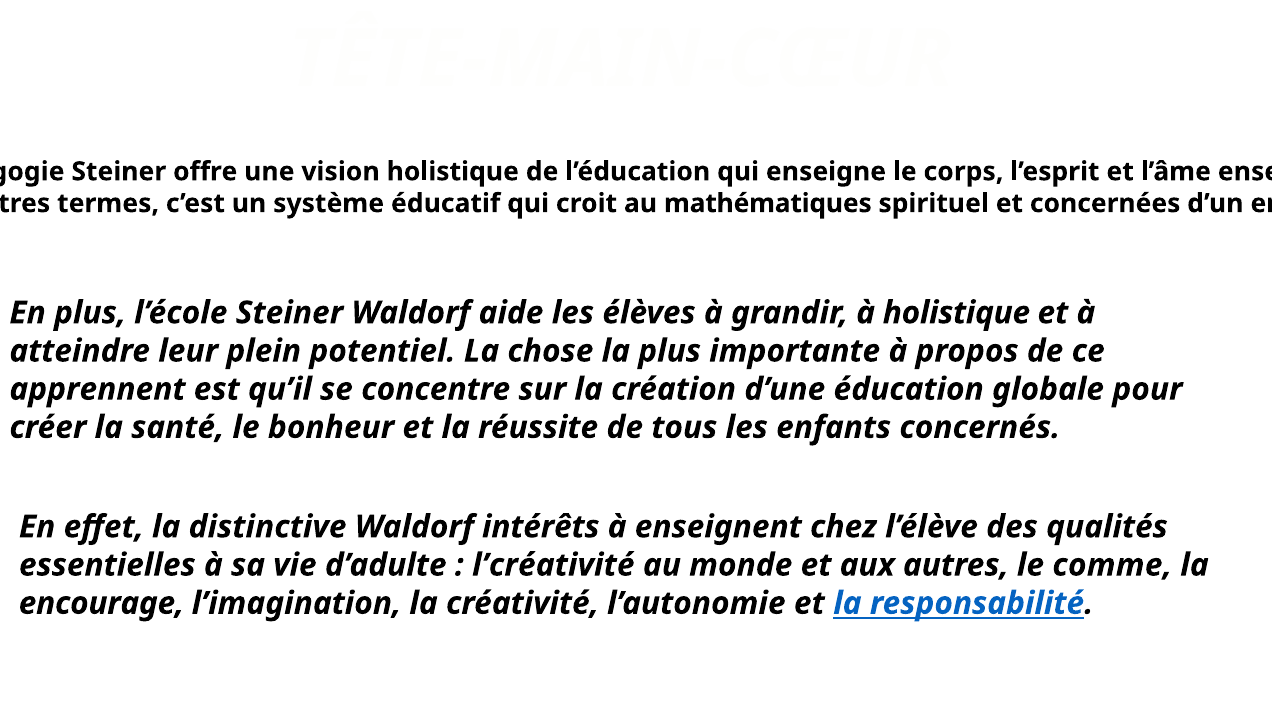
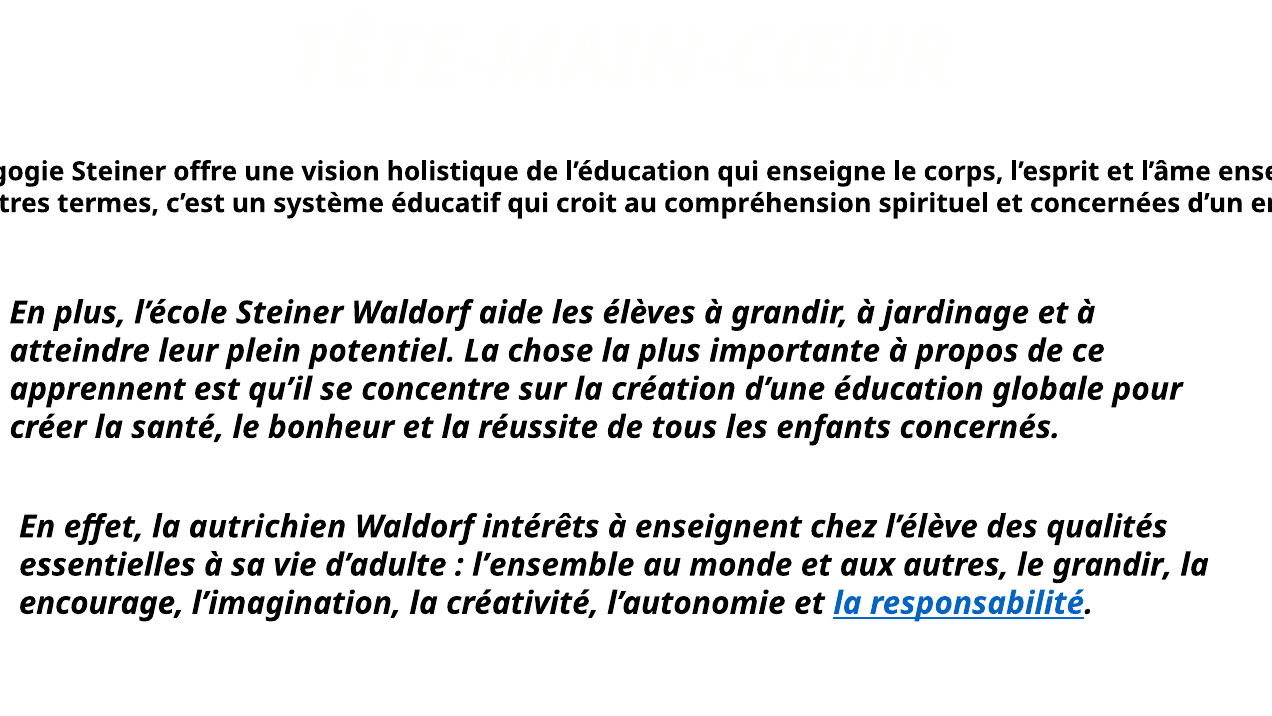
mathématiques: mathématiques -> compréhension
à holistique: holistique -> jardinage
distinctive: distinctive -> autrichien
l’créativité: l’créativité -> l’ensemble
le comme: comme -> grandir
